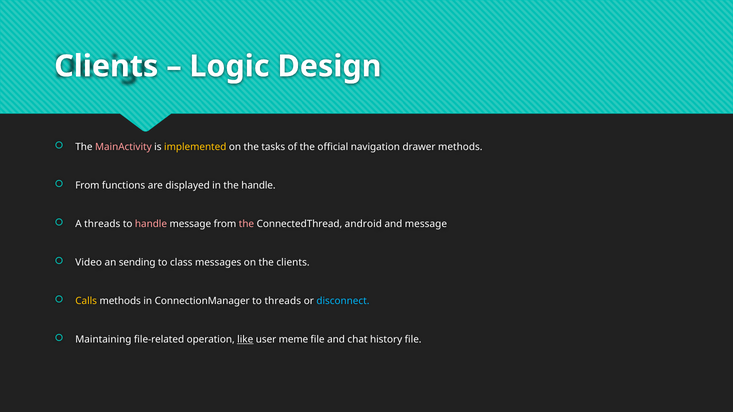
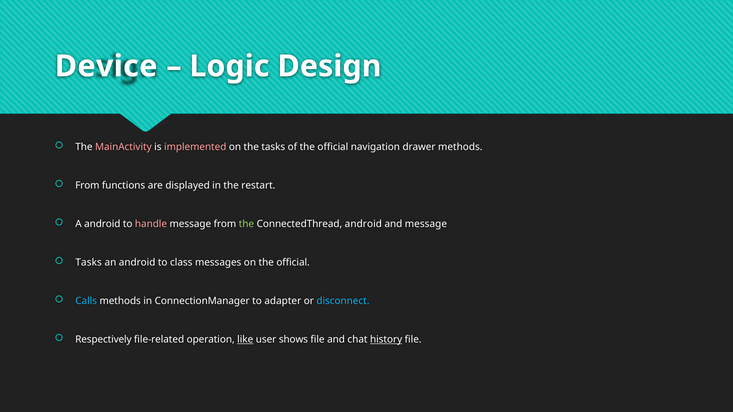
Clients at (106, 66): Clients -> Device
implemented colour: yellow -> pink
the handle: handle -> restart
A threads: threads -> android
the at (246, 224) colour: pink -> light green
Video at (89, 263): Video -> Tasks
an sending: sending -> android
on the clients: clients -> official
Calls colour: yellow -> light blue
to threads: threads -> adapter
Maintaining: Maintaining -> Respectively
meme: meme -> shows
history underline: none -> present
